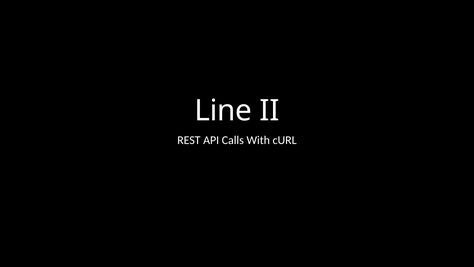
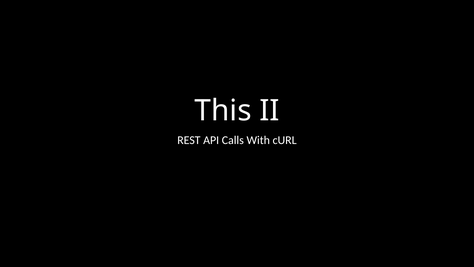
Line: Line -> This
